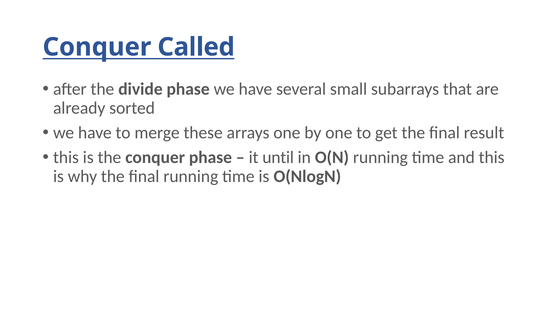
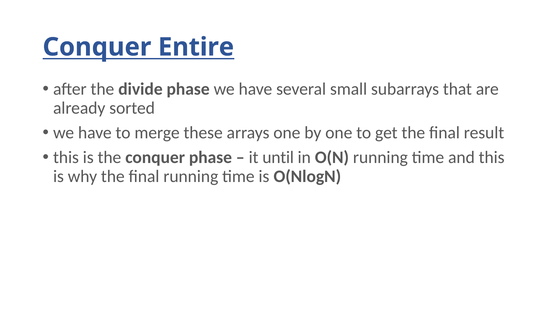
Called: Called -> Entire
